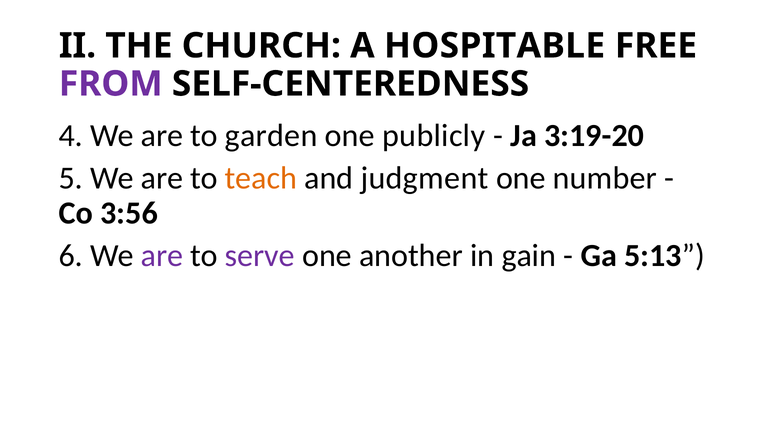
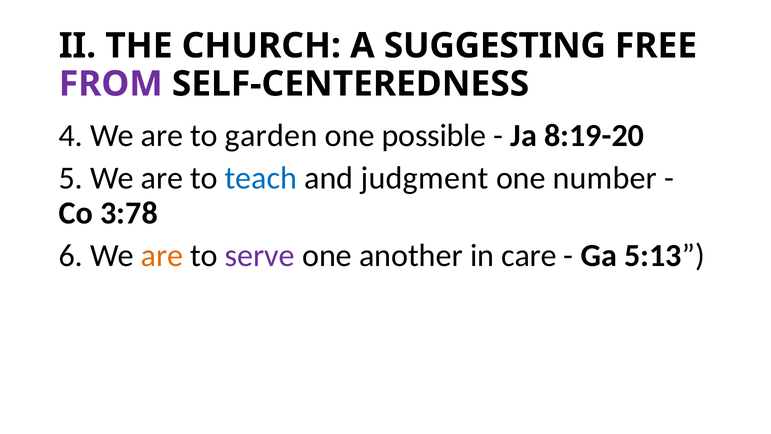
HOSPITABLE: HOSPITABLE -> SUGGESTING
publicly: publicly -> possible
3:19-20: 3:19-20 -> 8:19-20
teach colour: orange -> blue
3:56: 3:56 -> 3:78
are at (162, 256) colour: purple -> orange
gain: gain -> care
